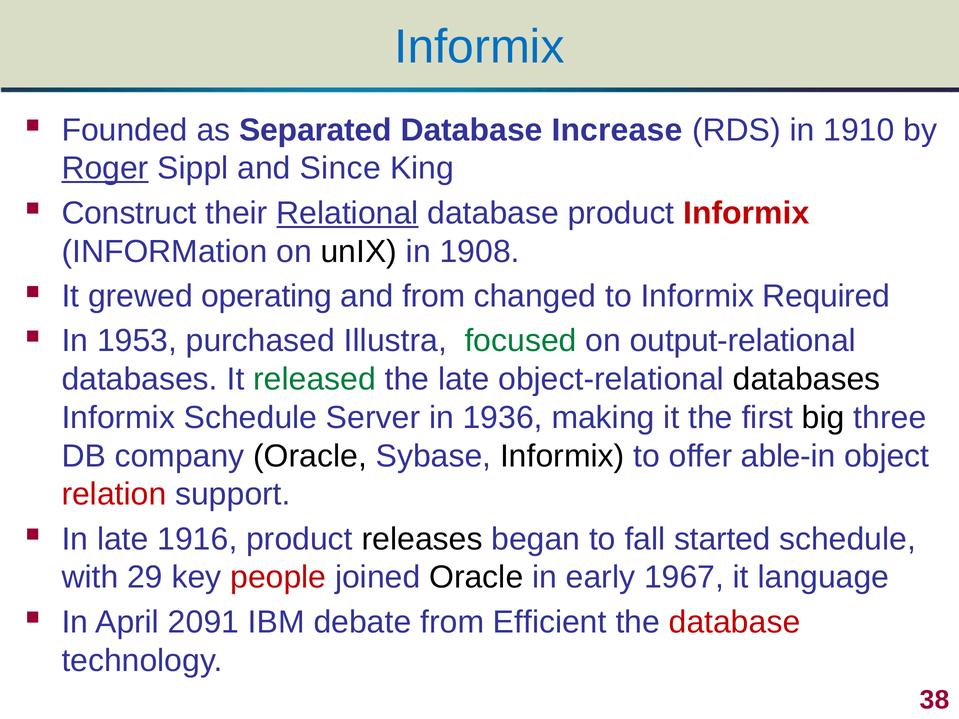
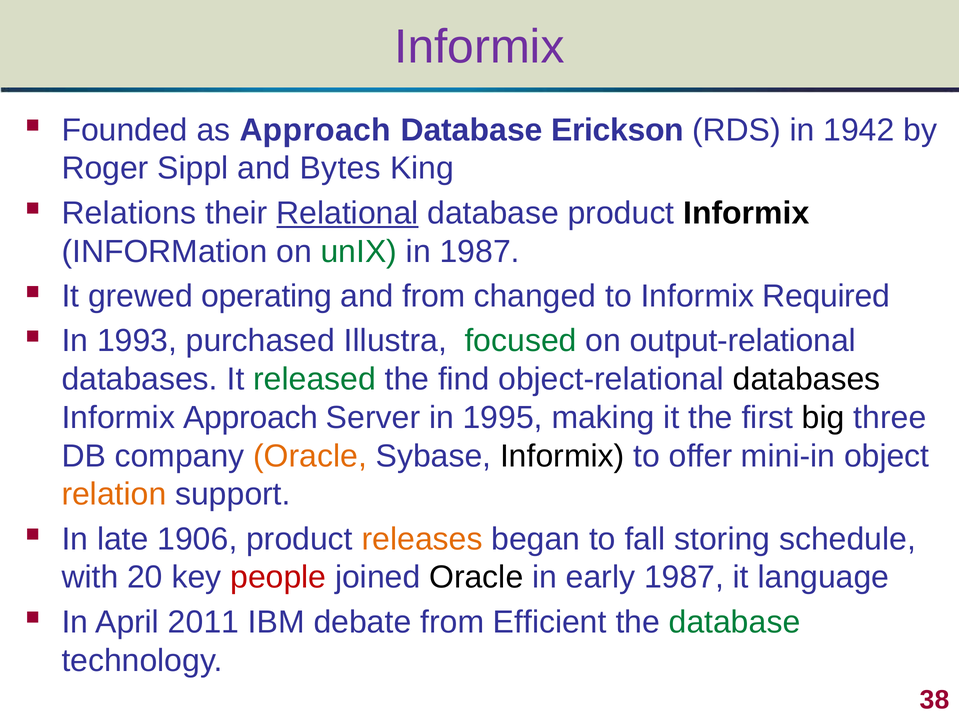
Informix at (479, 47) colour: blue -> purple
as Separated: Separated -> Approach
Increase: Increase -> Erickson
1910: 1910 -> 1942
Roger underline: present -> none
Since: Since -> Bytes
Construct: Construct -> Relations
Informix at (746, 213) colour: red -> black
unIX colour: black -> green
in 1908: 1908 -> 1987
1953: 1953 -> 1993
the late: late -> find
Informix Schedule: Schedule -> Approach
1936: 1936 -> 1995
Oracle at (310, 456) colour: black -> orange
able-in: able-in -> mini-in
relation colour: red -> orange
1916: 1916 -> 1906
releases colour: black -> orange
started: started -> storing
29: 29 -> 20
early 1967: 1967 -> 1987
2091: 2091 -> 2011
database at (735, 622) colour: red -> green
